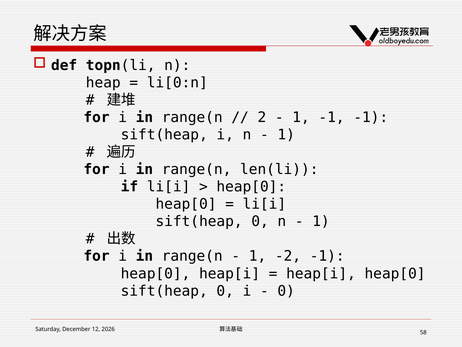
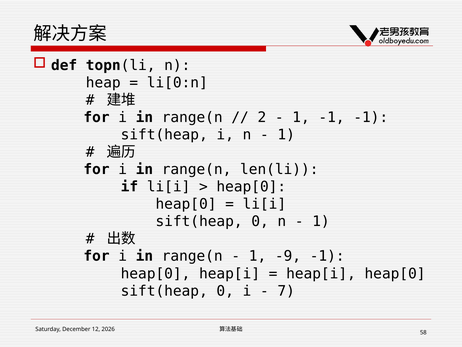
-2: -2 -> -9
0 at (286, 291): 0 -> 7
